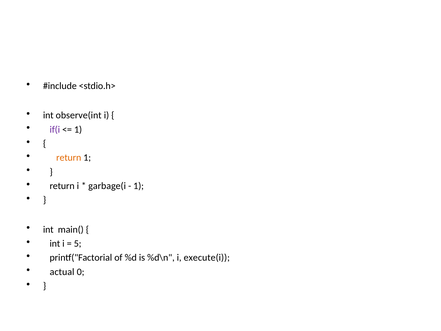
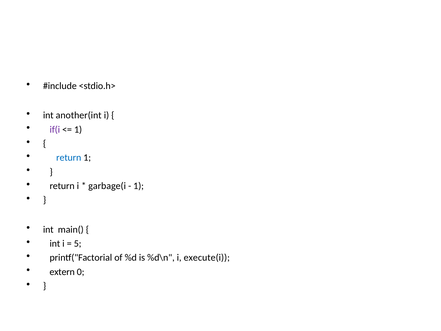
observe(int: observe(int -> another(int
return at (69, 158) colour: orange -> blue
actual: actual -> extern
